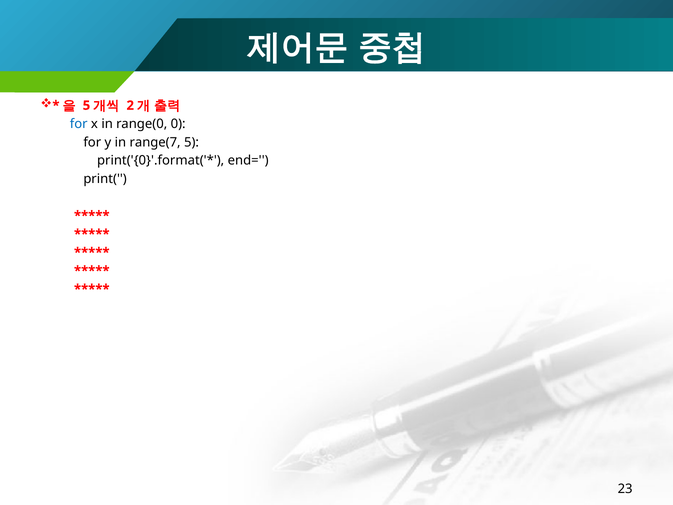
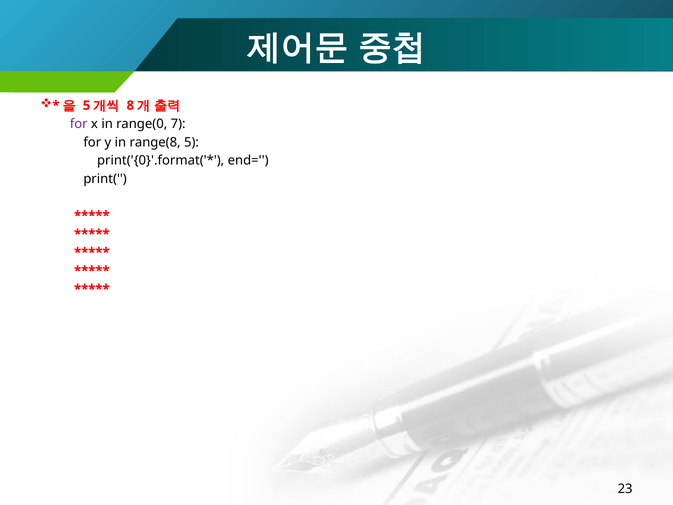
2: 2 -> 8
for at (79, 124) colour: blue -> purple
0: 0 -> 7
range(7: range(7 -> range(8
